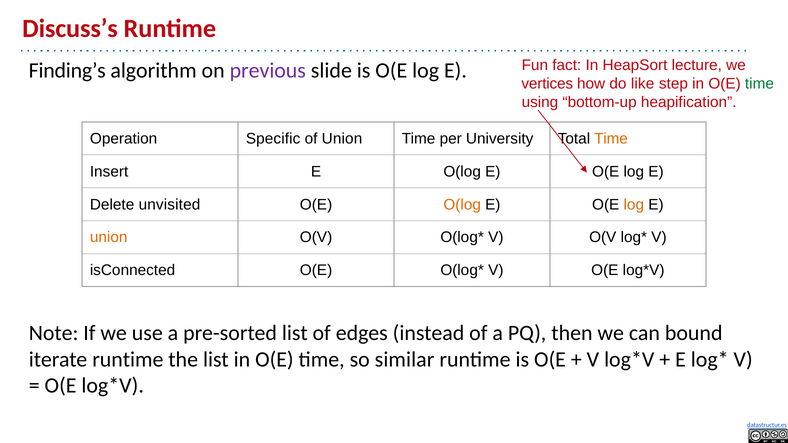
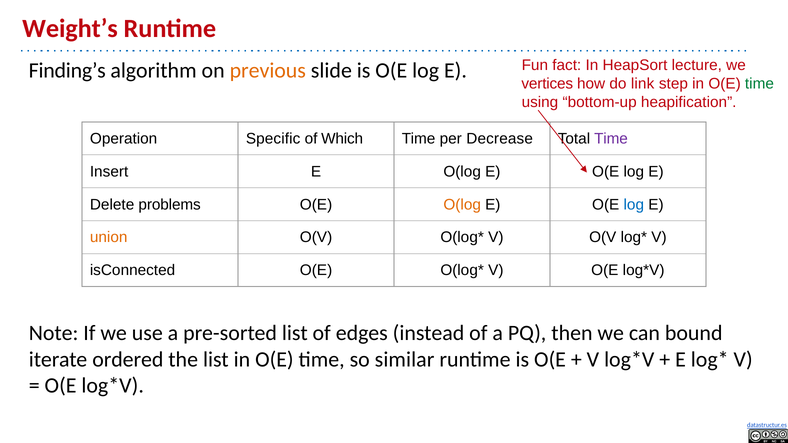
Discuss’s: Discuss’s -> Weight’s
previous colour: purple -> orange
like: like -> link
of Union: Union -> Which
University: University -> Decrease
Time at (611, 139) colour: orange -> purple
unvisited: unvisited -> problems
log at (634, 205) colour: orange -> blue
iterate runtime: runtime -> ordered
